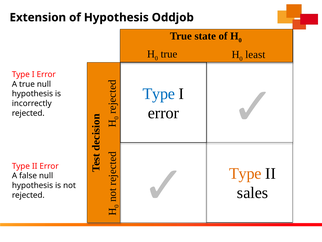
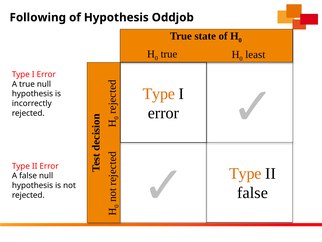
Extension: Extension -> Following
Type at (159, 94) colour: blue -> orange
sales at (253, 192): sales -> false
